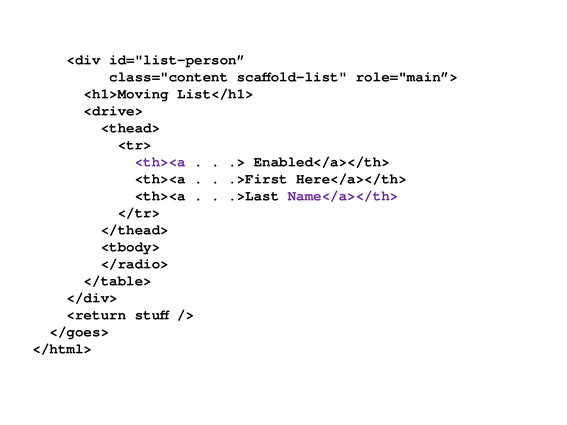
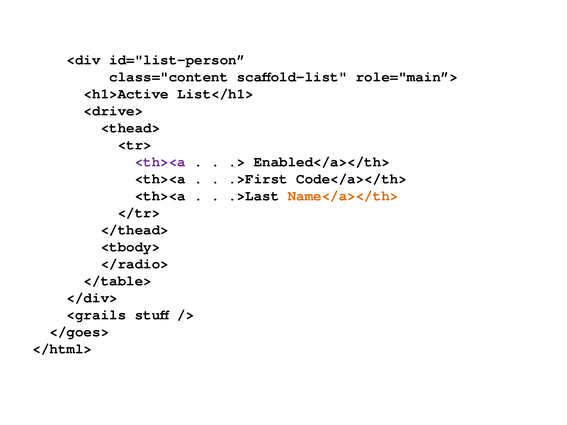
<h1>Moving: <h1>Moving -> <h1>Active
Here</a></th>: Here</a></th> -> Code</a></th>
Name</a></th> colour: purple -> orange
<return: <return -> <grails
